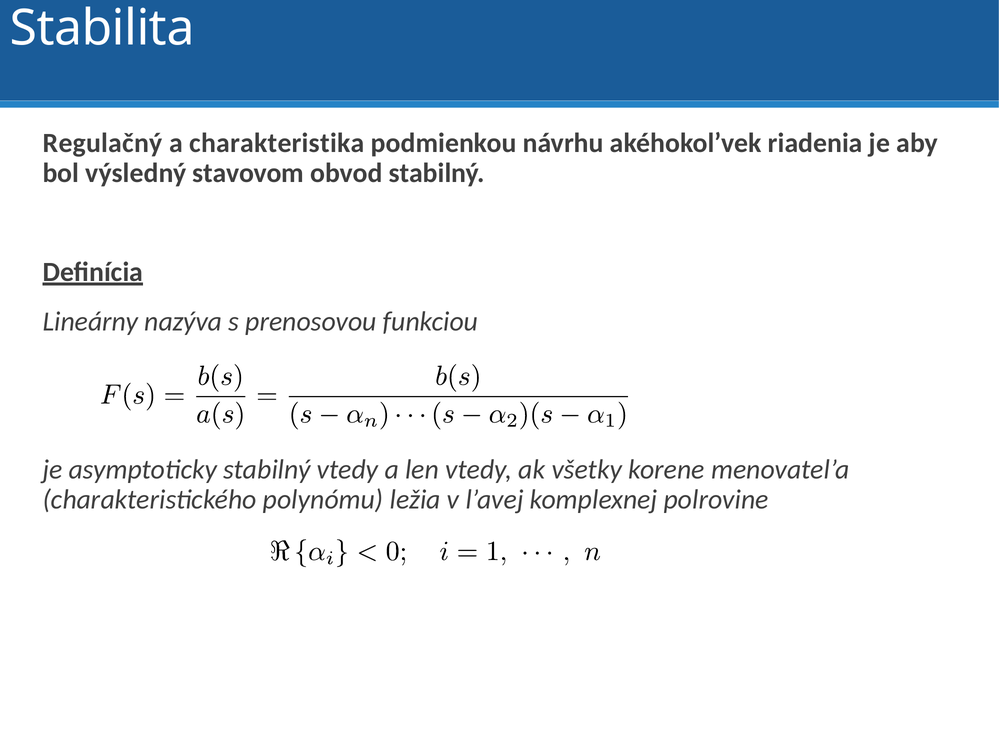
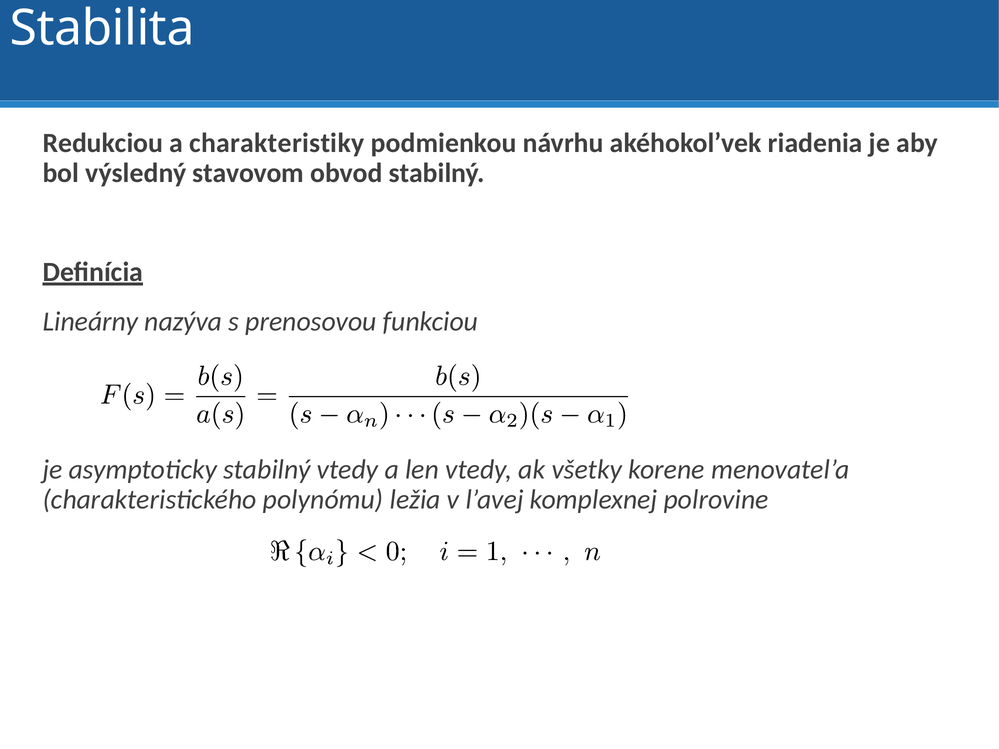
Regulačný: Regulačný -> Redukciou
charakteristika: charakteristika -> charakteristiky
